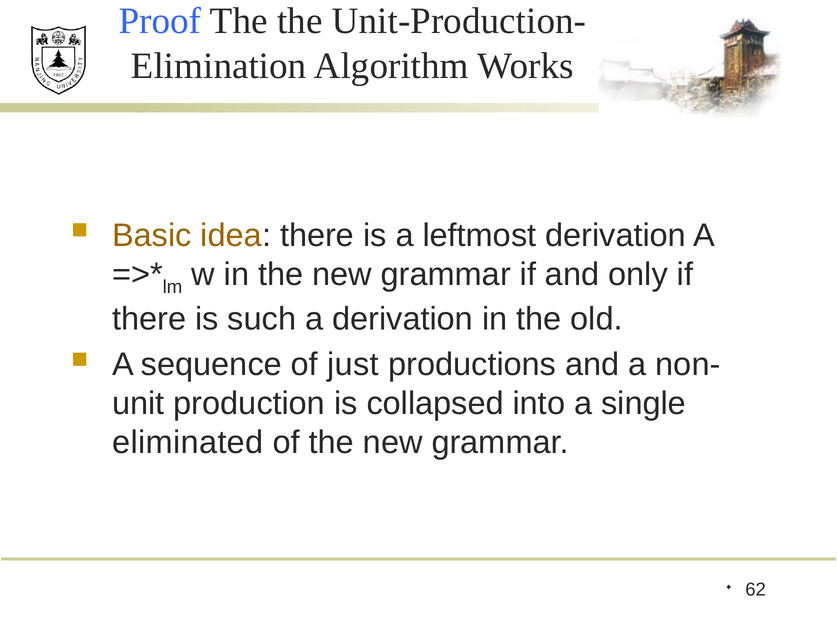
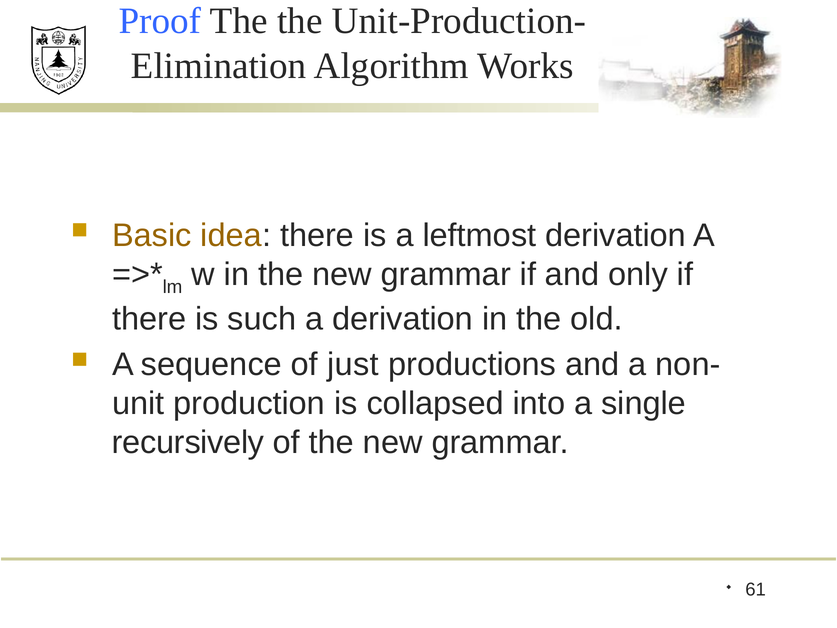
eliminated: eliminated -> recursively
62: 62 -> 61
